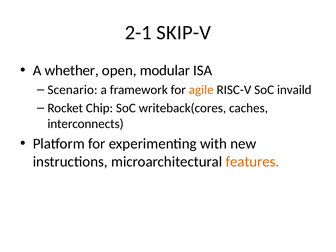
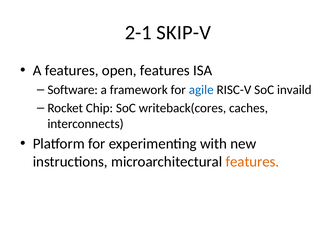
A whether: whether -> features
open modular: modular -> features
Scenario: Scenario -> Software
agile colour: orange -> blue
